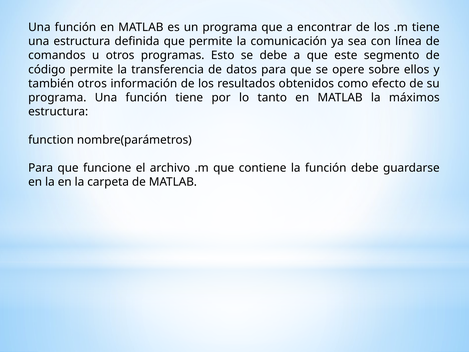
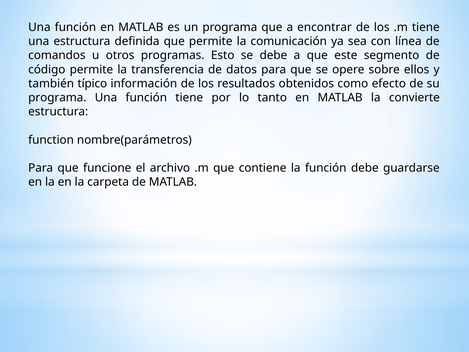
también otros: otros -> típico
máximos: máximos -> convierte
